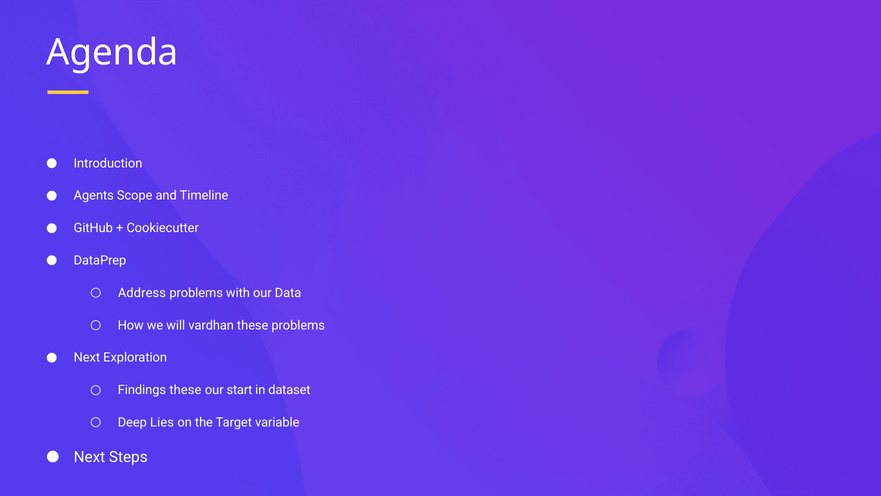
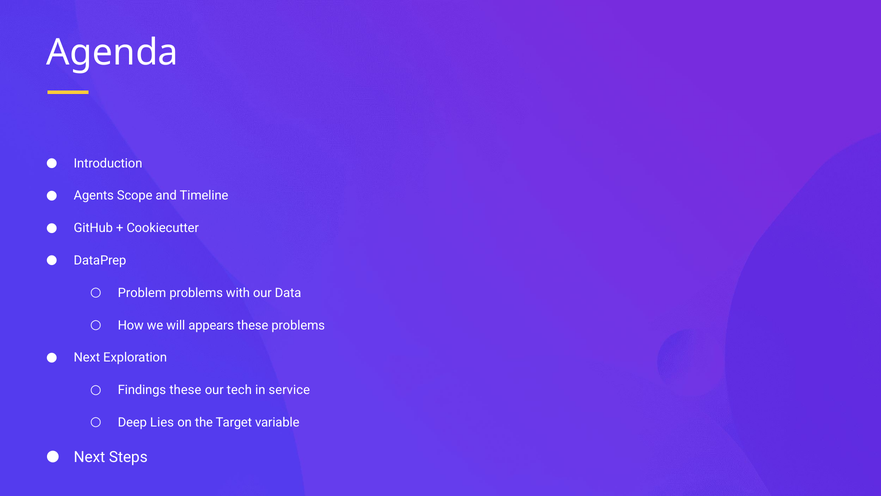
Address: Address -> Problem
vardhan: vardhan -> appears
start: start -> tech
dataset: dataset -> service
